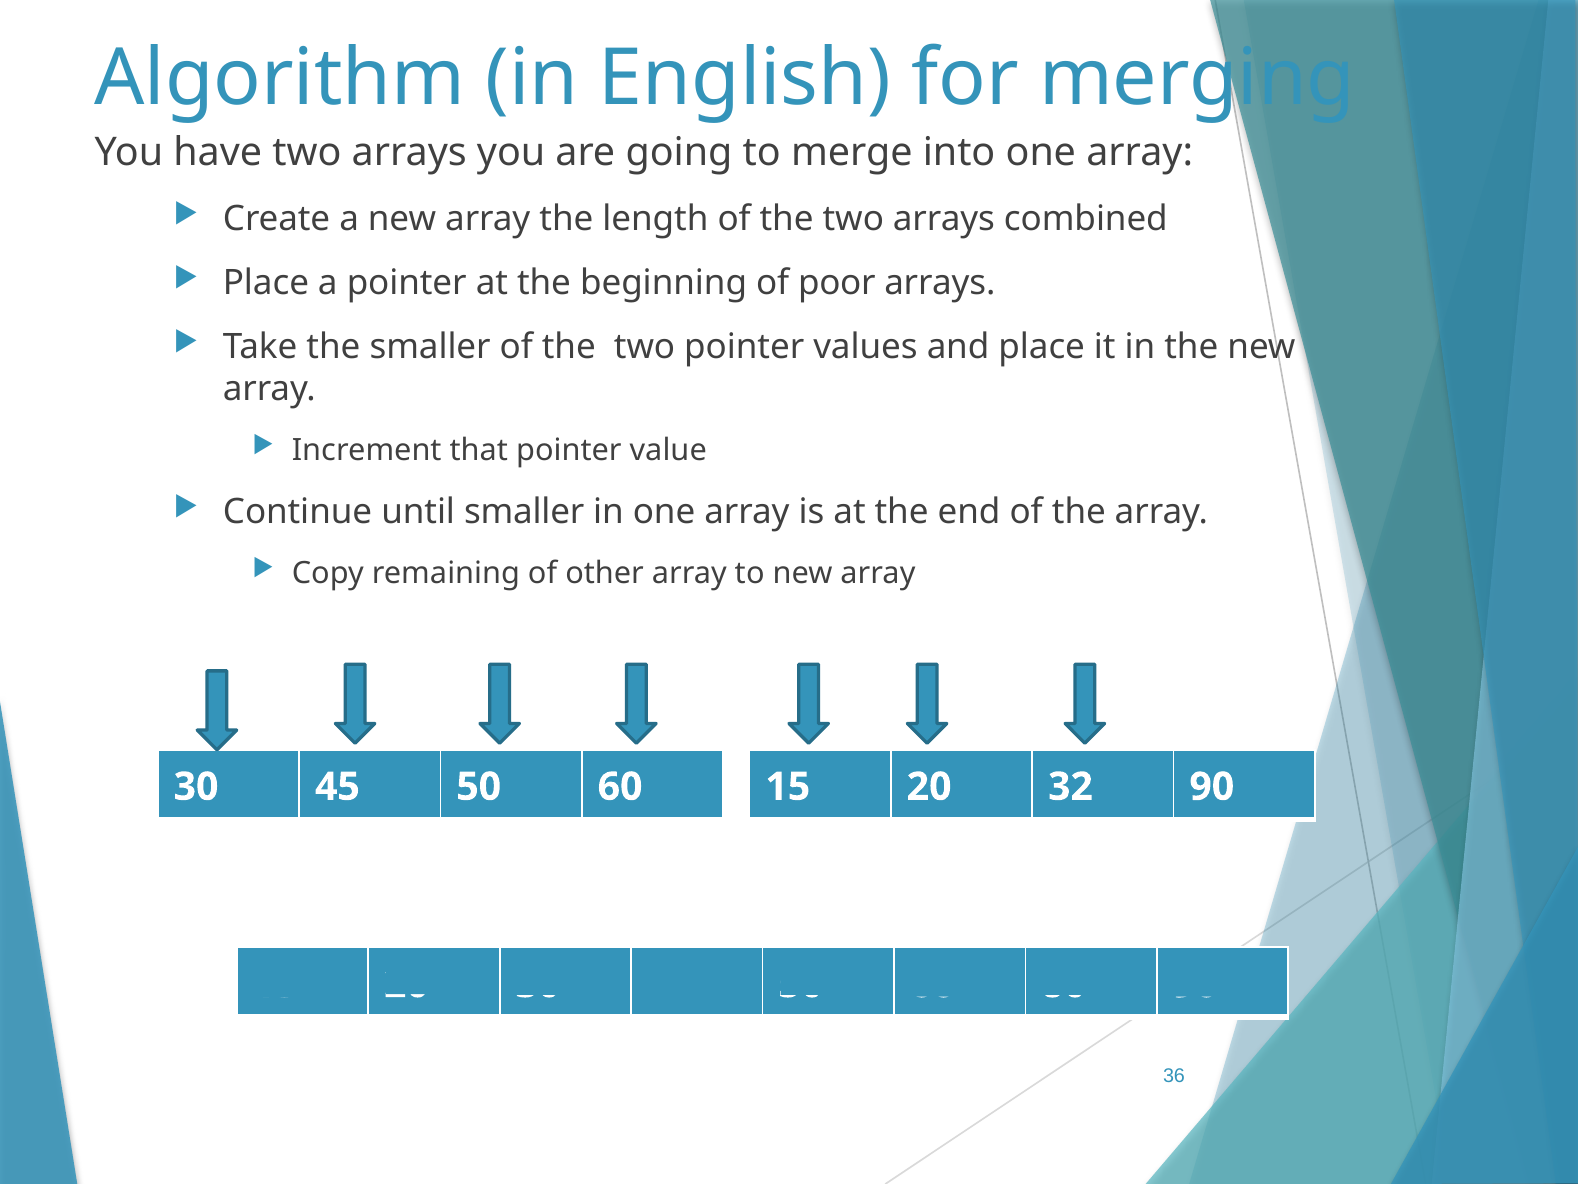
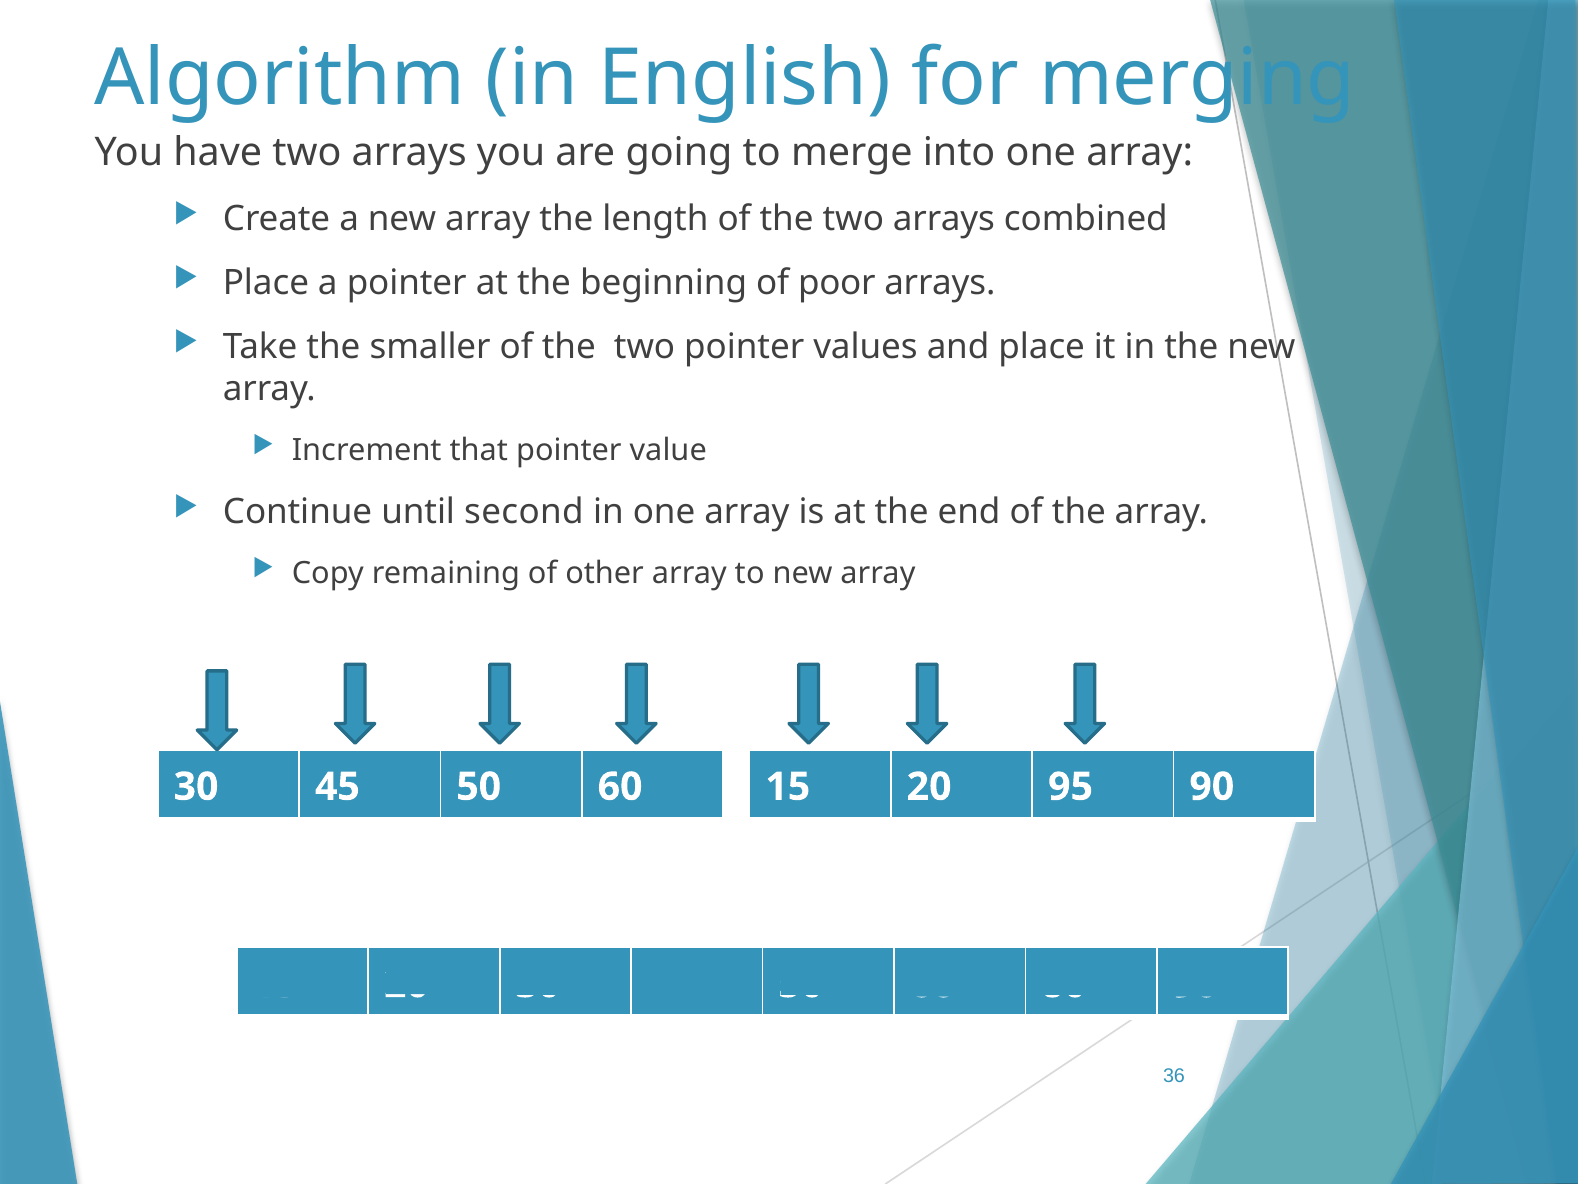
until smaller: smaller -> second
32: 32 -> 95
